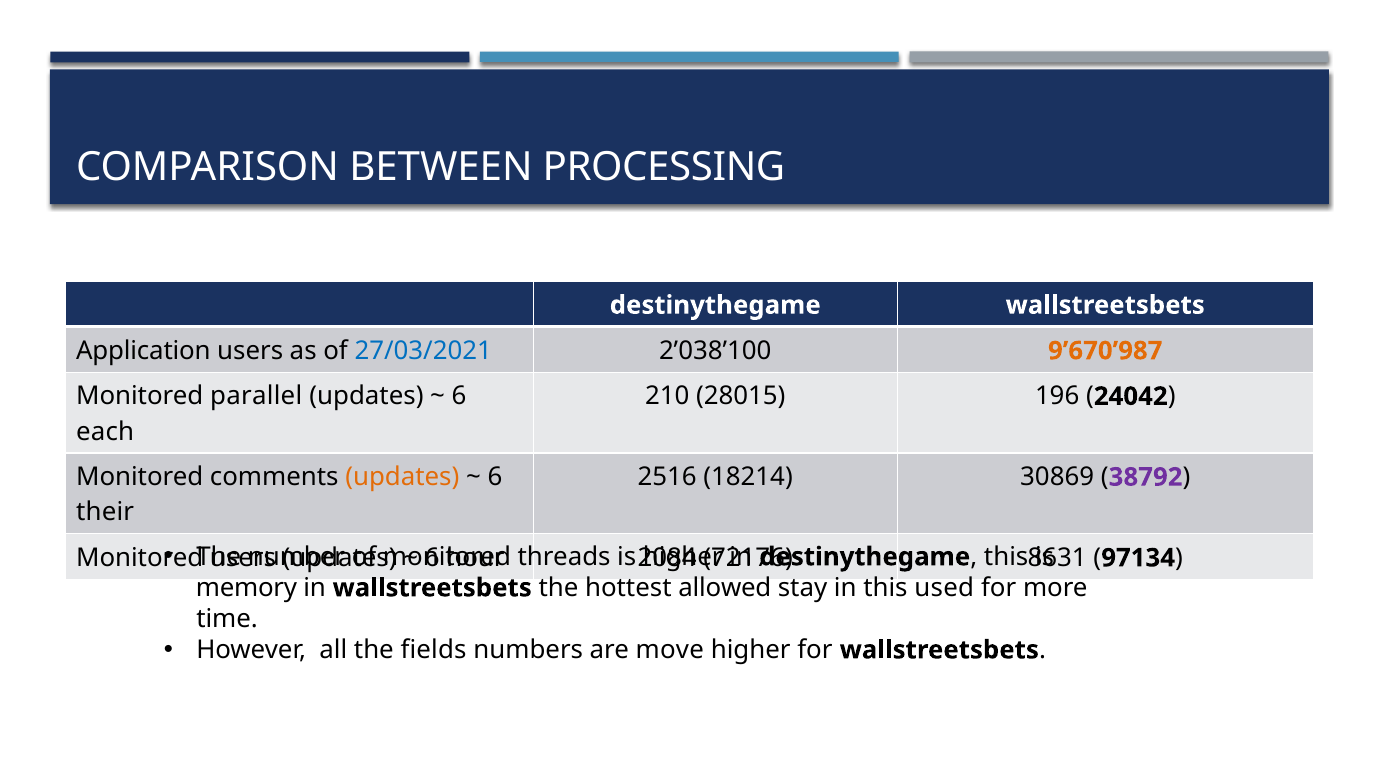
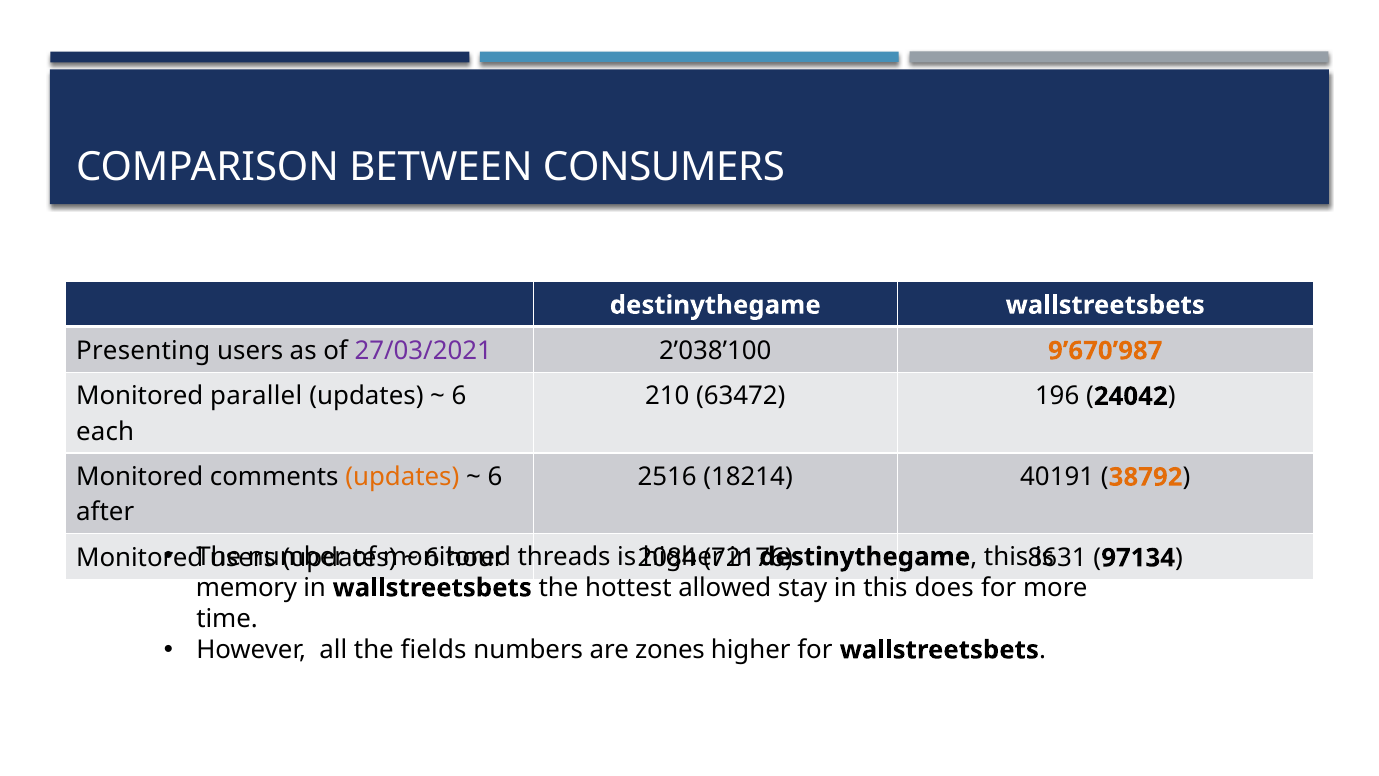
PROCESSING: PROCESSING -> CONSUMERS
Application: Application -> Presenting
27/03/2021 colour: blue -> purple
28015: 28015 -> 63472
30869: 30869 -> 40191
38792 colour: purple -> orange
their: their -> after
used: used -> does
move: move -> zones
